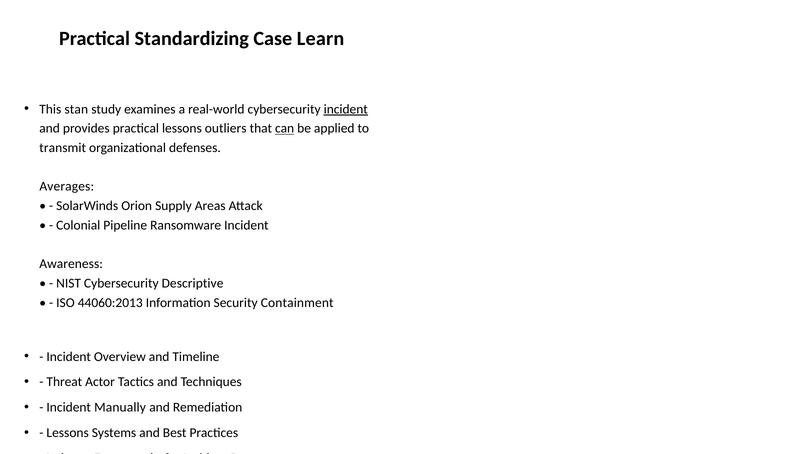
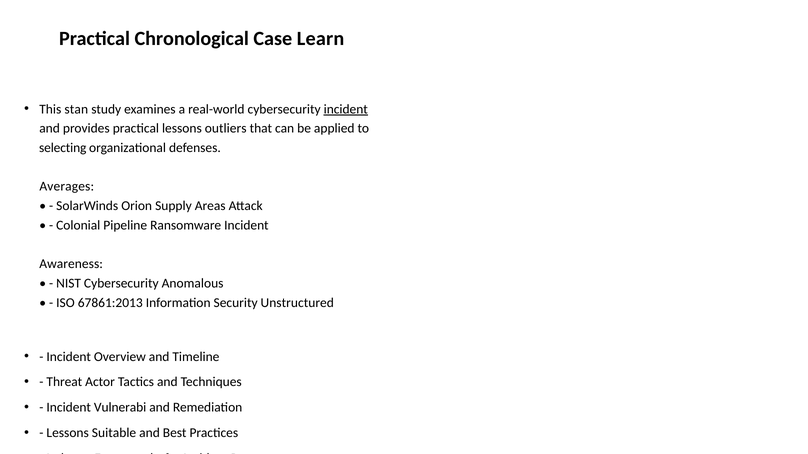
Standardizing: Standardizing -> Chronological
can underline: present -> none
transmit: transmit -> selecting
Descriptive: Descriptive -> Anomalous
44060:2013: 44060:2013 -> 67861:2013
Containment: Containment -> Unstructured
Manually: Manually -> Vulnerabi
Systems: Systems -> Suitable
